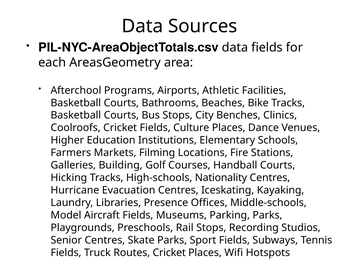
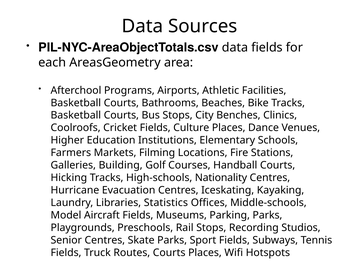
Presence: Presence -> Statistics
Routes Cricket: Cricket -> Courts
